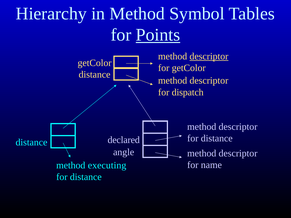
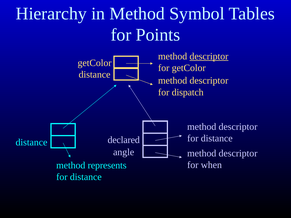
Points underline: present -> none
name: name -> when
executing: executing -> represents
